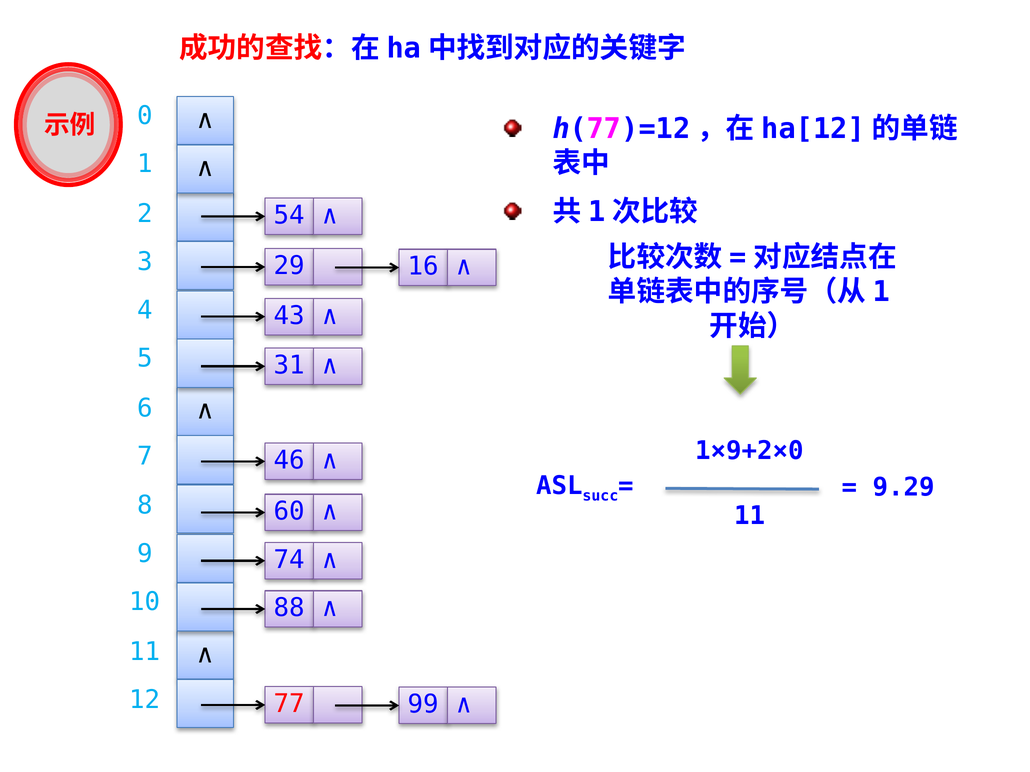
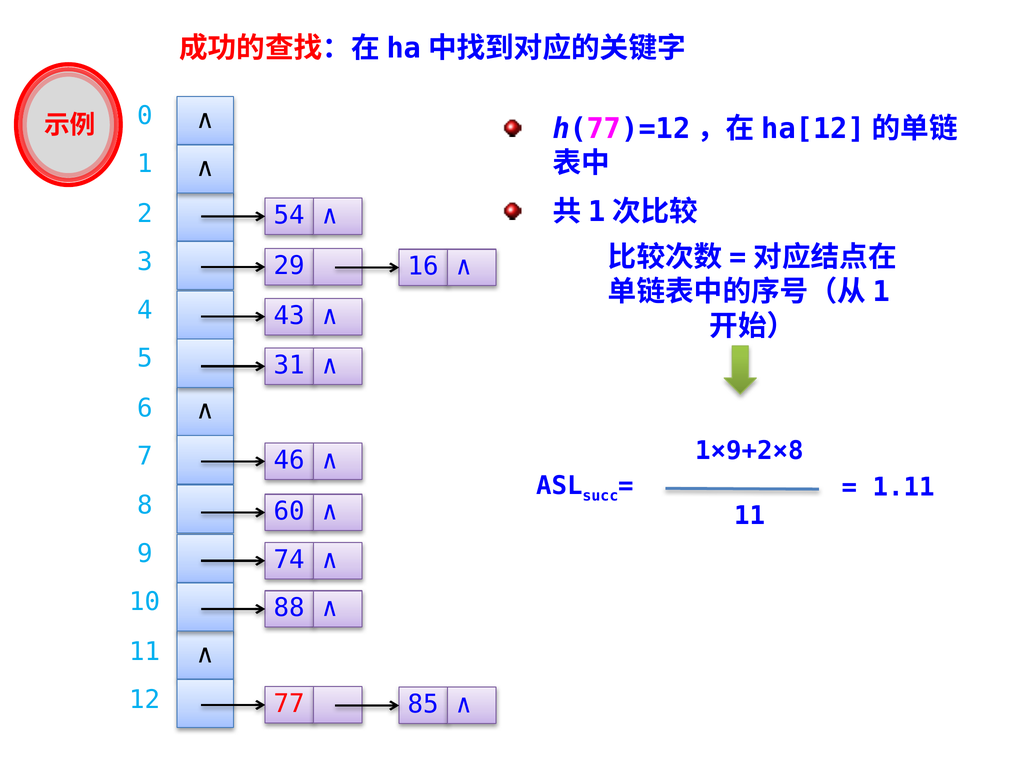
1×9+2×0: 1×9+2×0 -> 1×9+2×8
9.29: 9.29 -> 1.11
99: 99 -> 85
